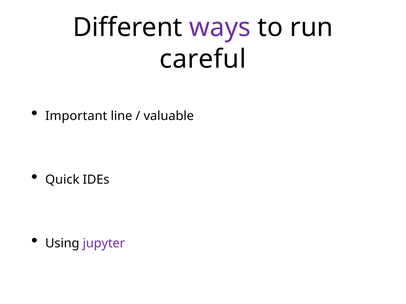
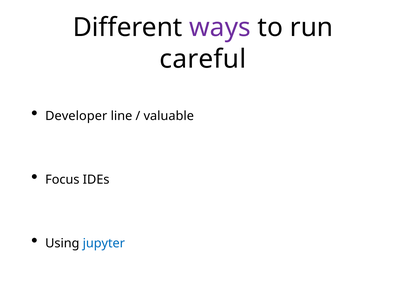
Important: Important -> Developer
Quick: Quick -> Focus
jupyter colour: purple -> blue
